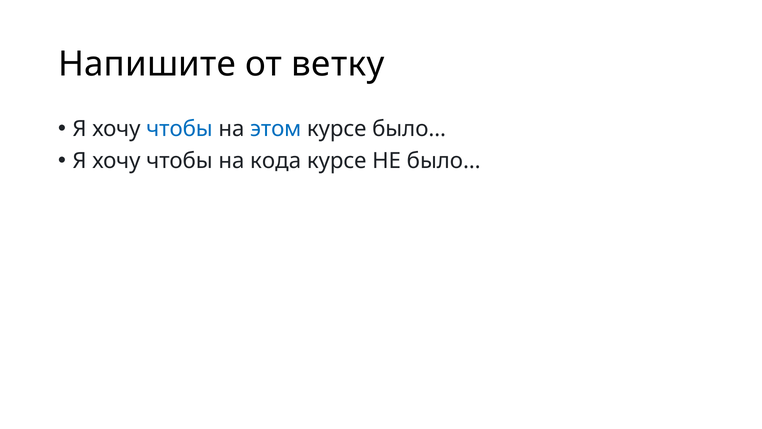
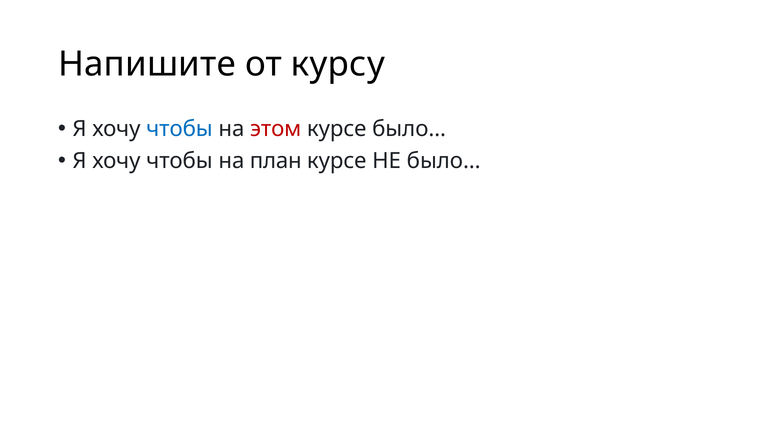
ветку: ветку -> курсу
этом colour: blue -> red
кода: кода -> план
